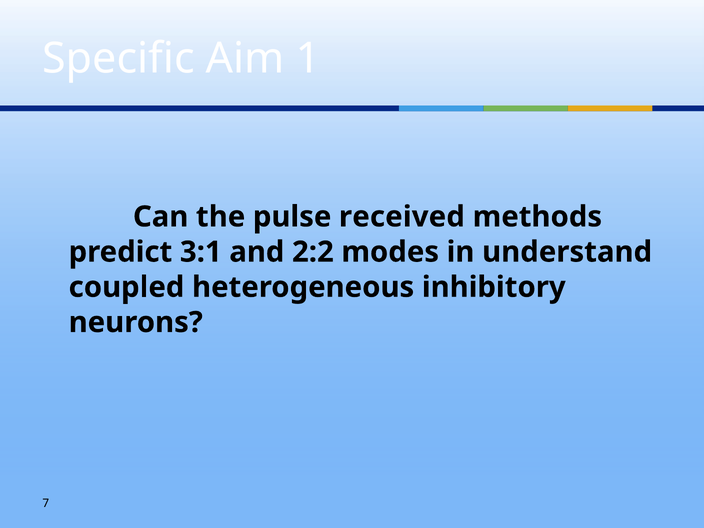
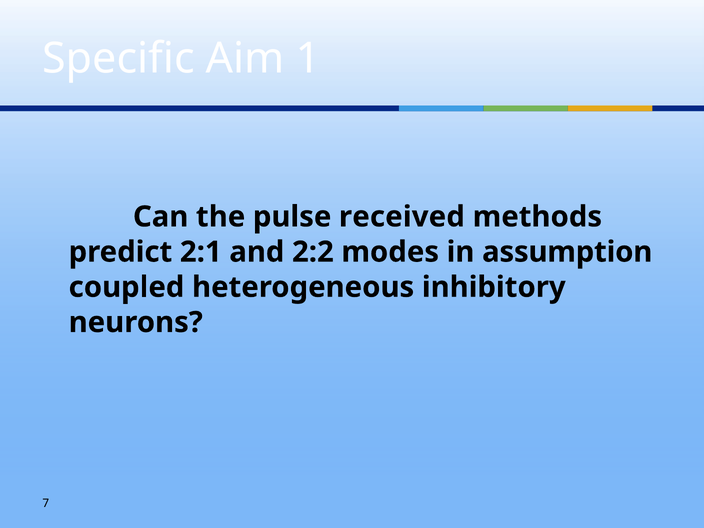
3:1: 3:1 -> 2:1
understand: understand -> assumption
